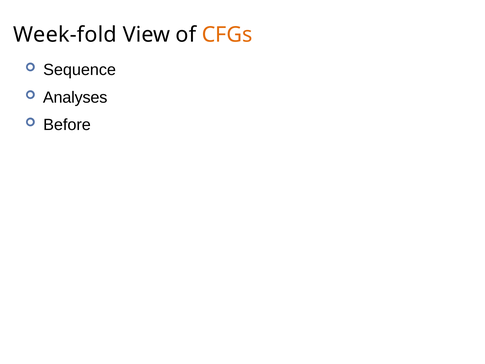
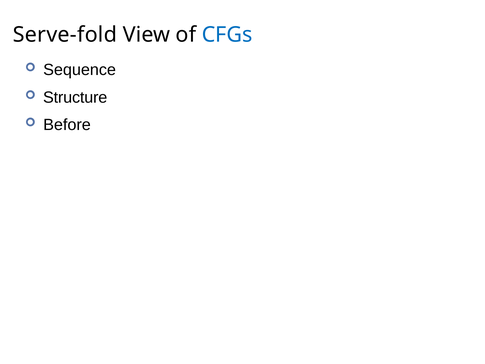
Week-fold: Week-fold -> Serve-fold
CFGs colour: orange -> blue
Analyses: Analyses -> Structure
